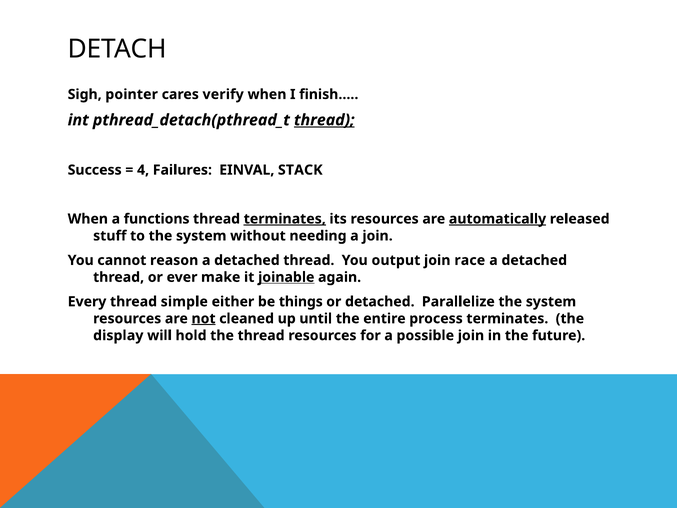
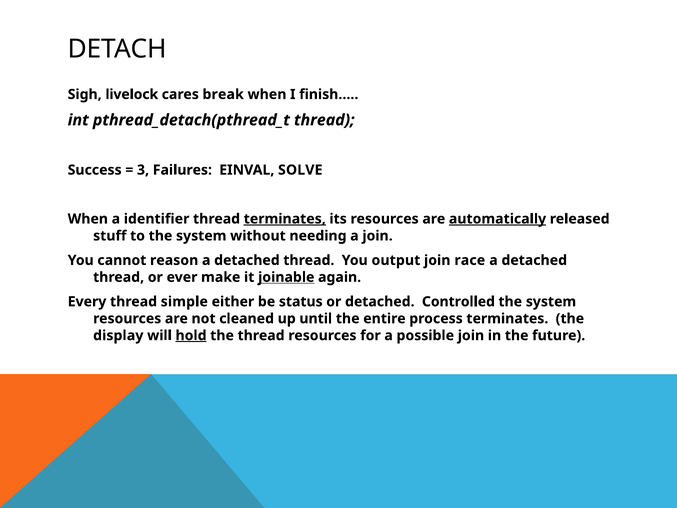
pointer: pointer -> livelock
verify: verify -> break
thread at (324, 120) underline: present -> none
4: 4 -> 3
STACK: STACK -> SOLVE
functions: functions -> identifier
things: things -> status
Parallelize: Parallelize -> Controlled
not underline: present -> none
hold underline: none -> present
